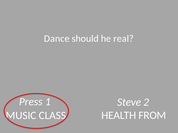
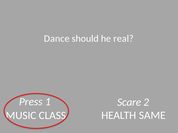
Steve: Steve -> Scare
FROM: FROM -> SAME
